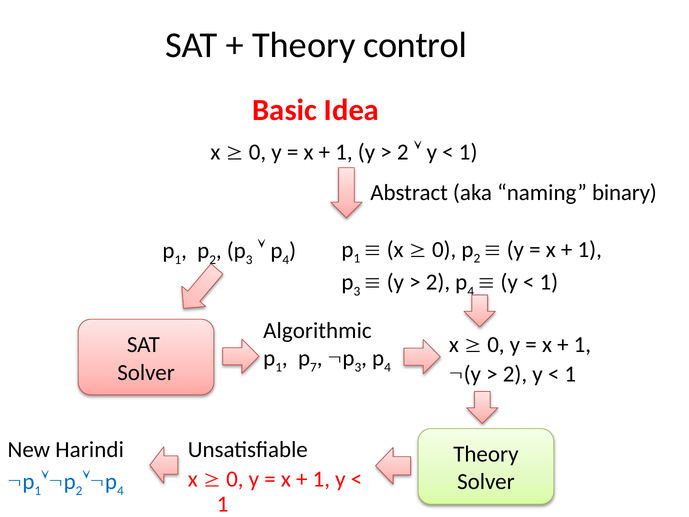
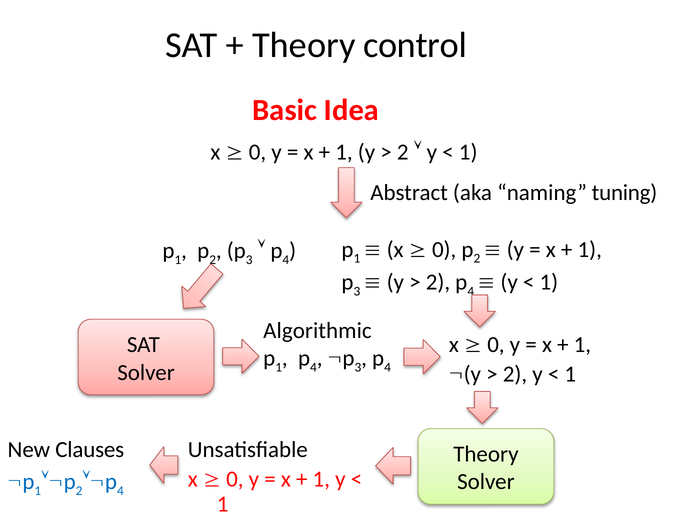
binary: binary -> tuning
7 at (313, 367): 7 -> 4
Harindi: Harindi -> Clauses
